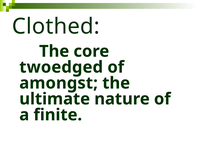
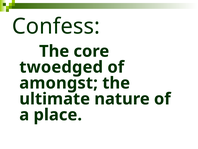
Clothed: Clothed -> Confess
finite: finite -> place
